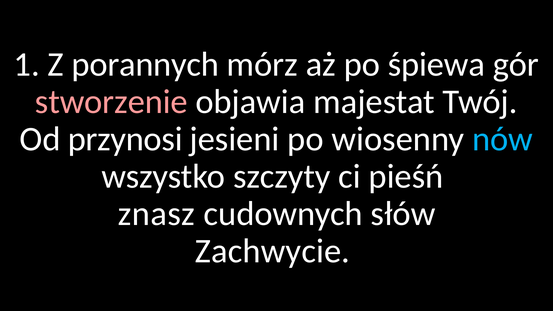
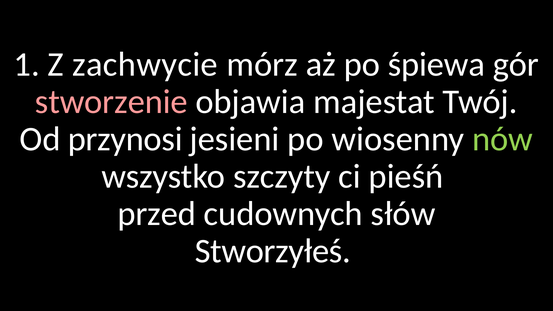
porannych: porannych -> zachwycie
nów colour: light blue -> light green
znasz: znasz -> przed
Zachwycie: Zachwycie -> Stworzyłeś
